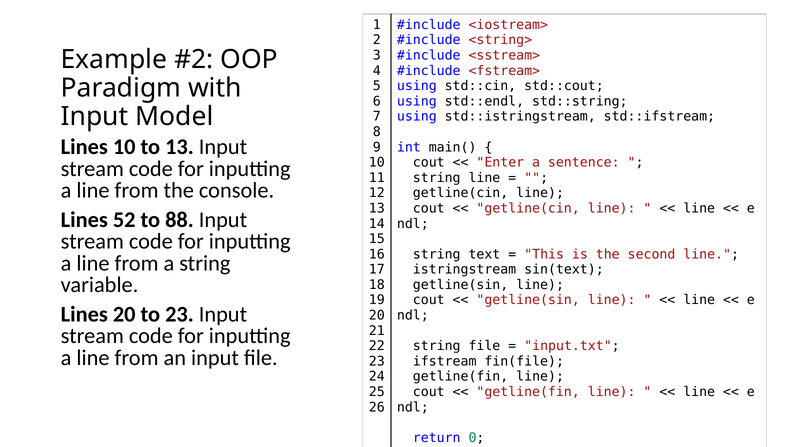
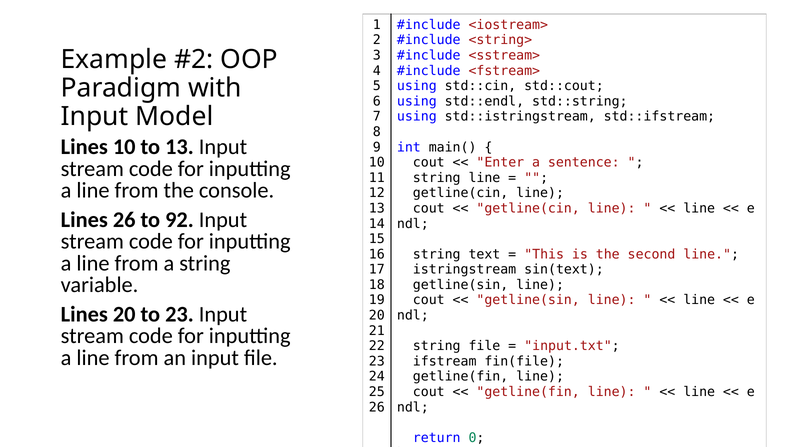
Lines 52: 52 -> 26
88: 88 -> 92
